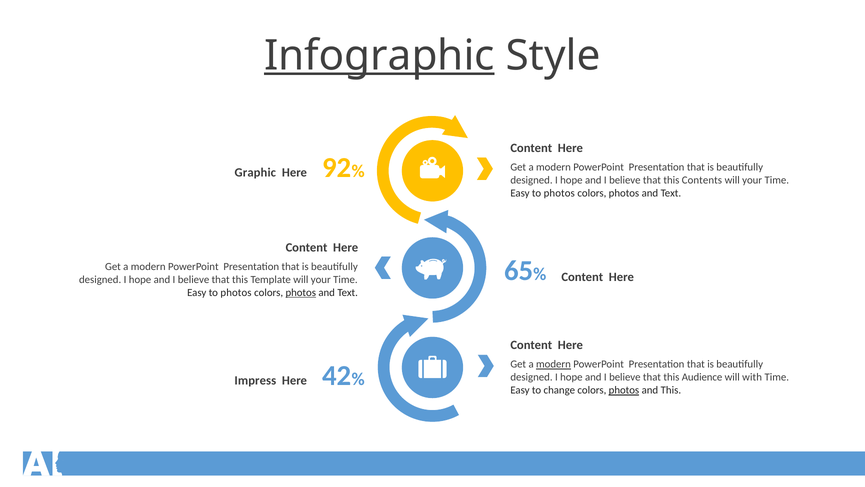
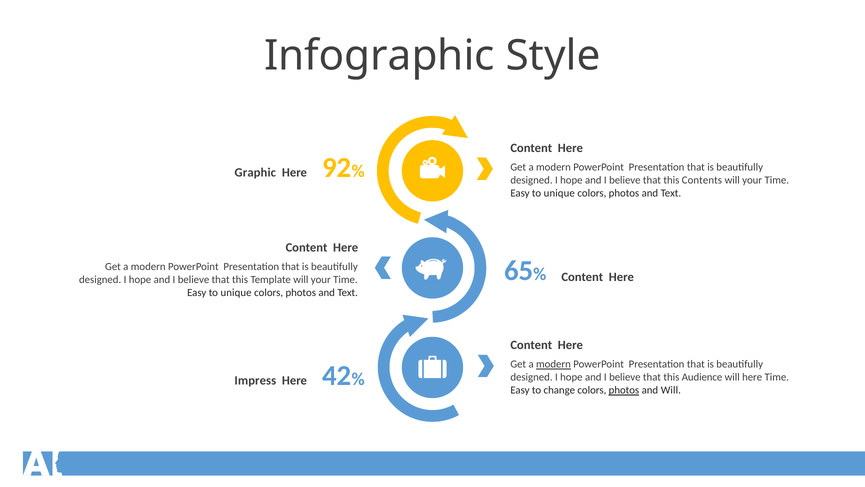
Infographic underline: present -> none
photos at (559, 193): photos -> unique
photos at (236, 292): photos -> unique
photos at (301, 292) underline: present -> none
will with: with -> here
and This: This -> Will
